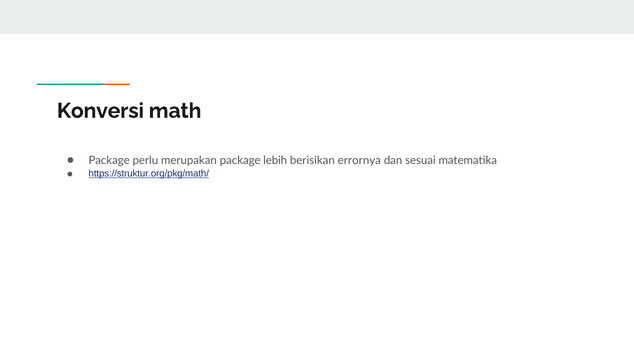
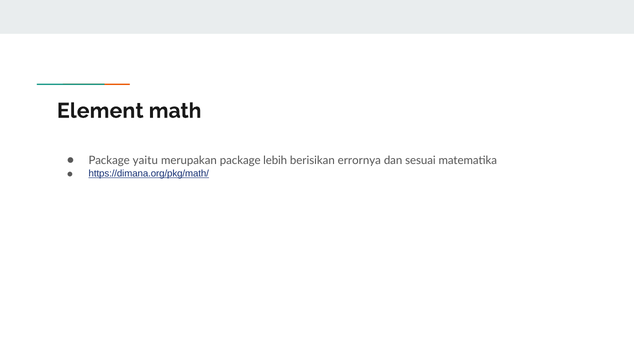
Konversi: Konversi -> Element
perlu: perlu -> yaitu
https://struktur.org/pkg/math/: https://struktur.org/pkg/math/ -> https://dimana.org/pkg/math/
